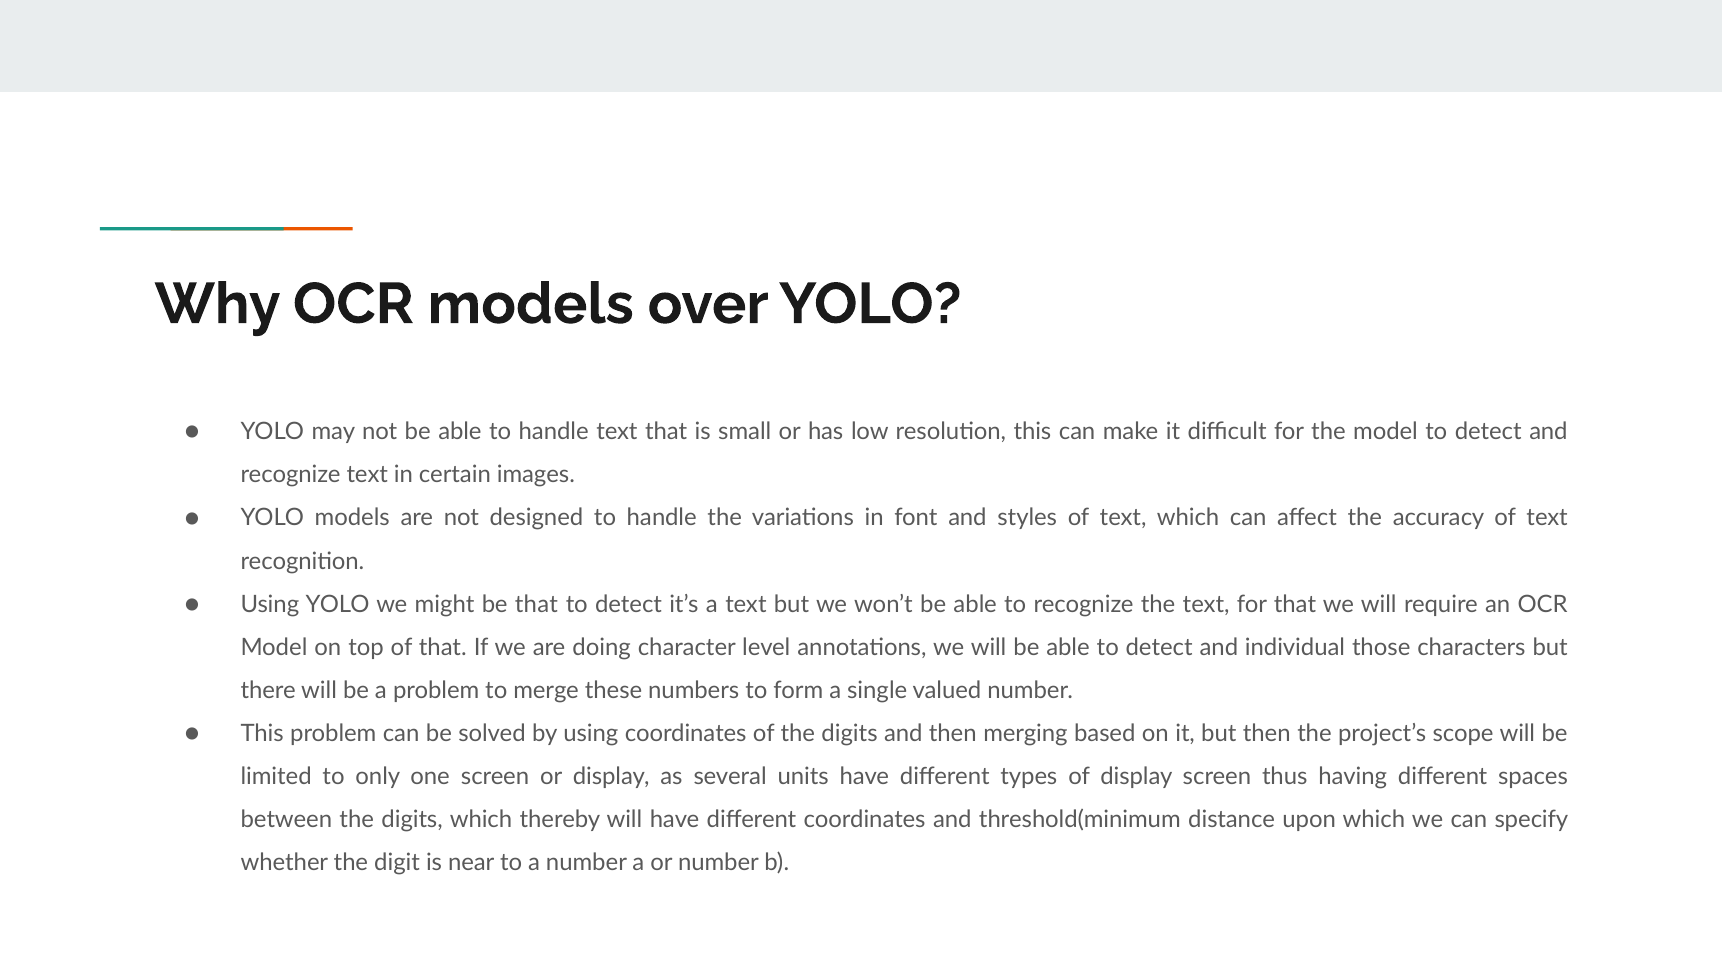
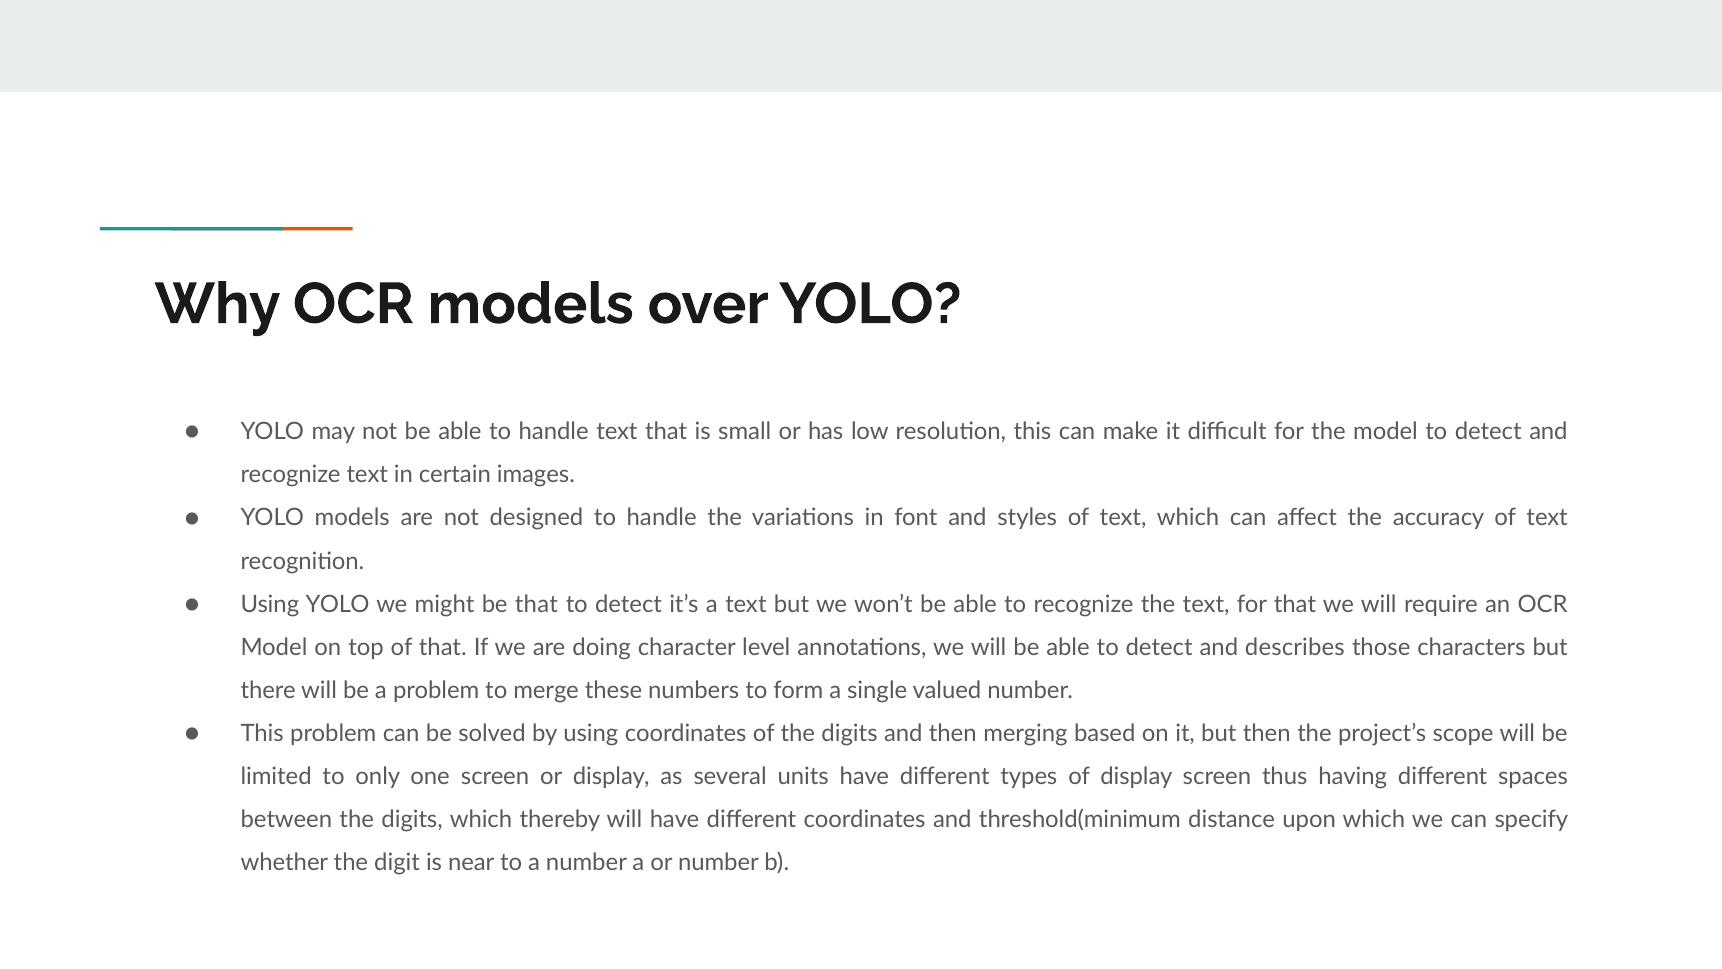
individual: individual -> describes
